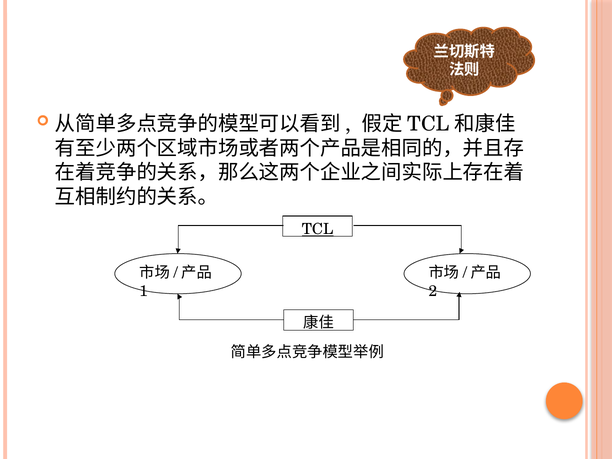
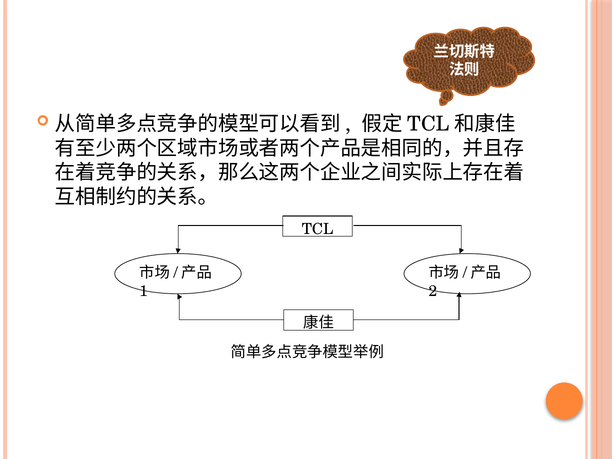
TCL underline: present -> none
